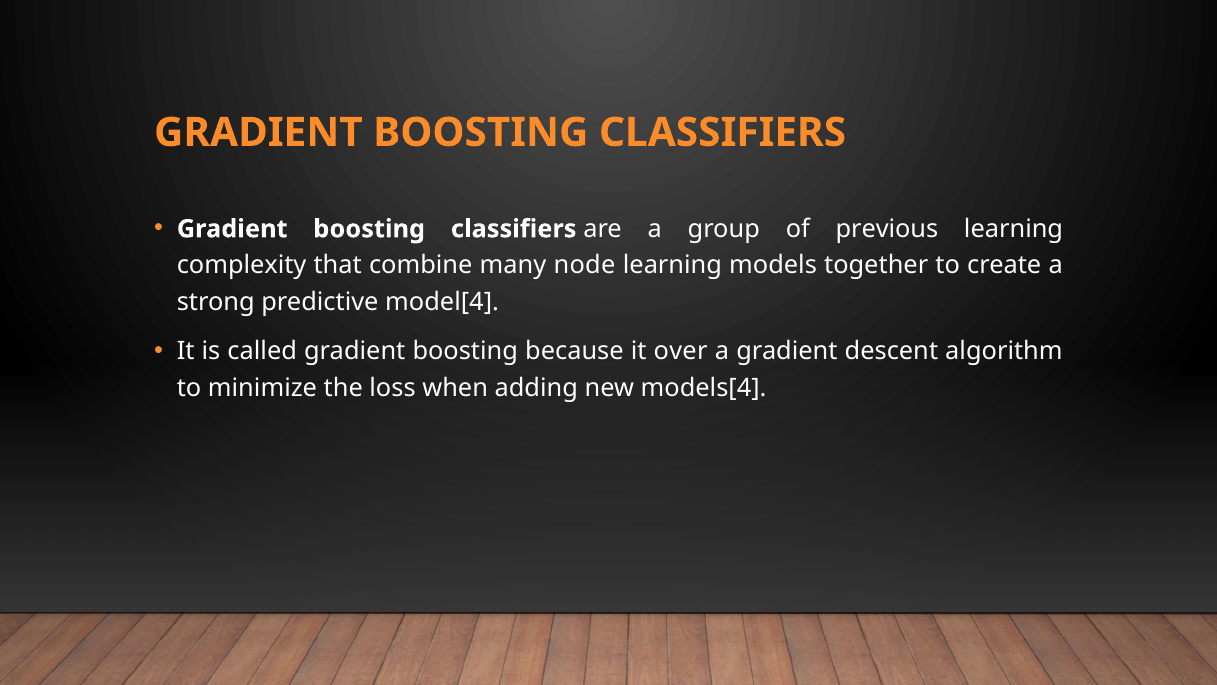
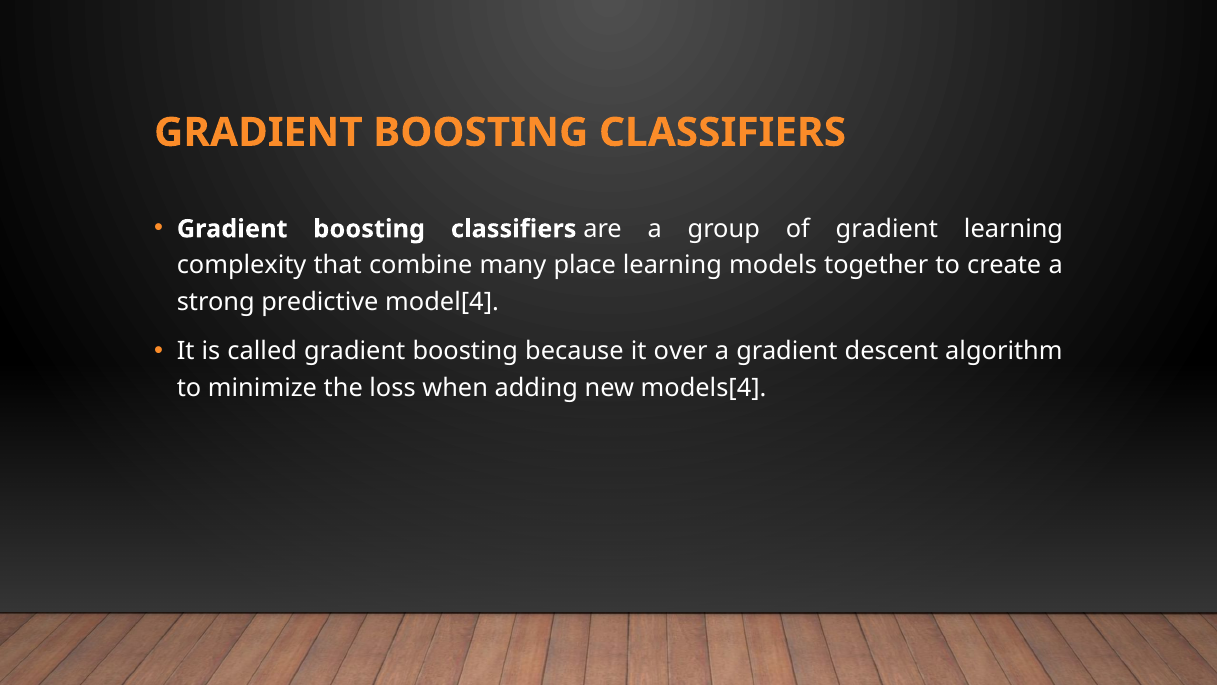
of previous: previous -> gradient
node: node -> place
